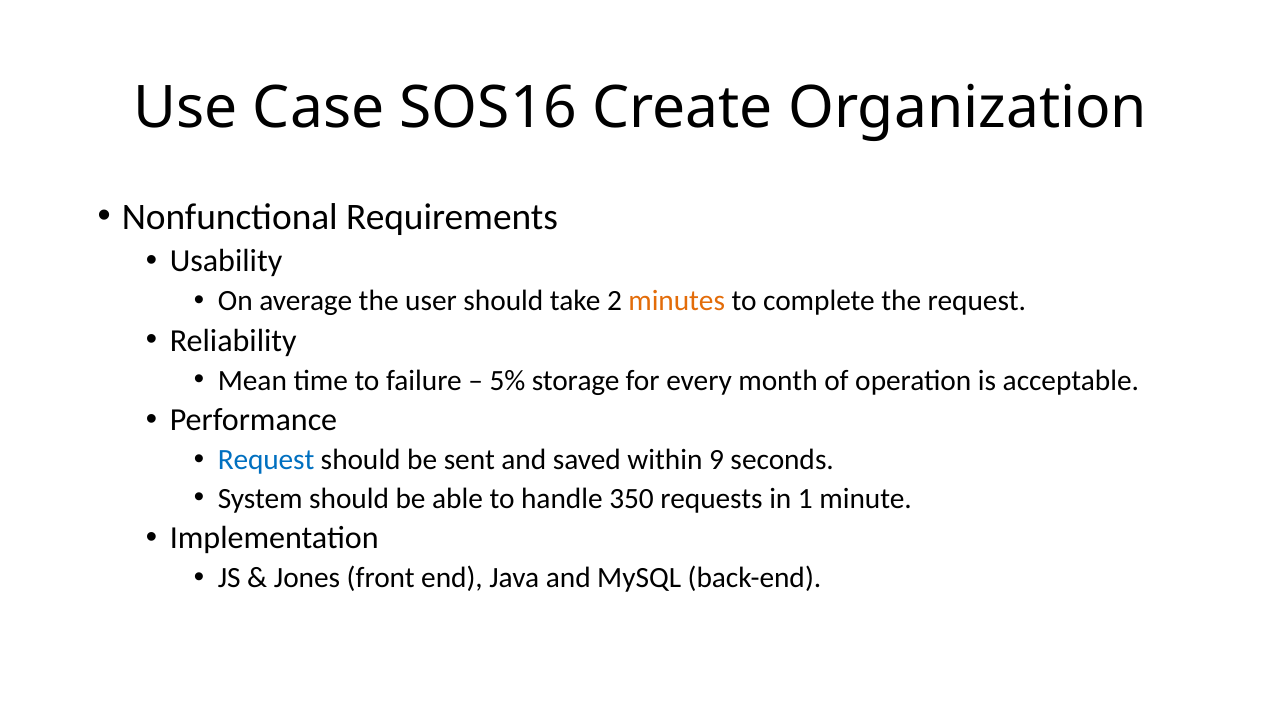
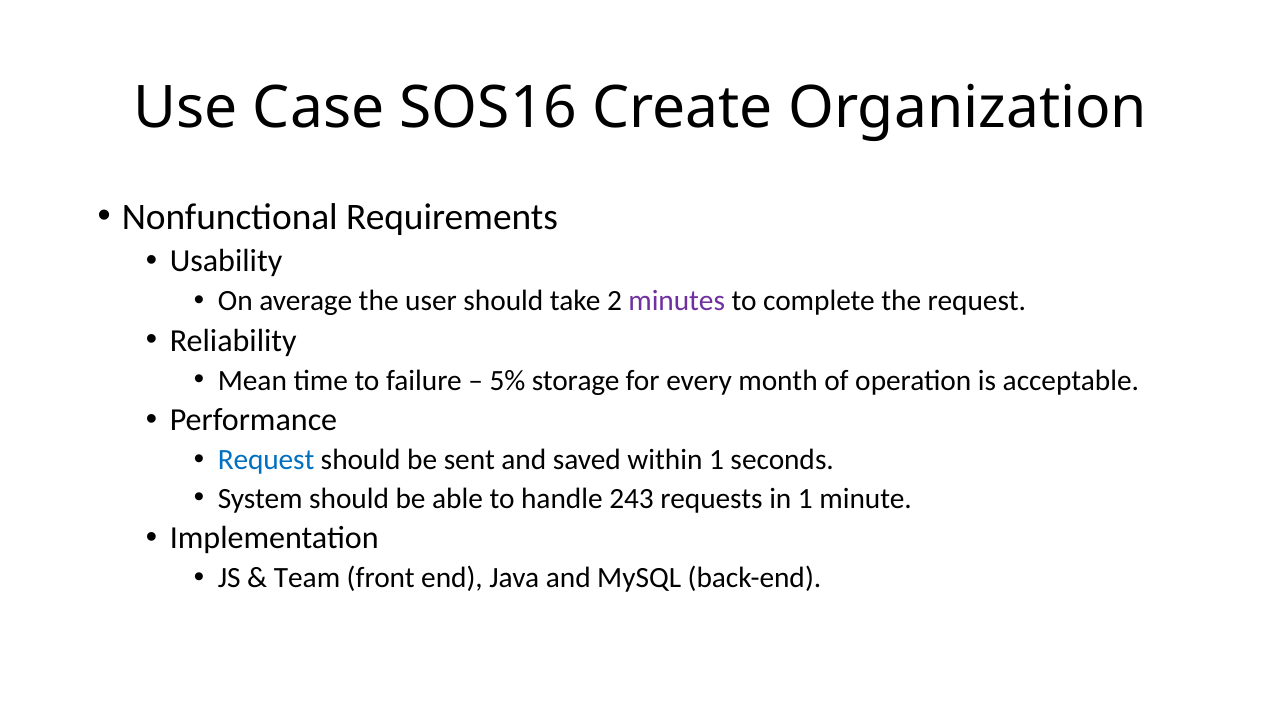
minutes colour: orange -> purple
within 9: 9 -> 1
350: 350 -> 243
Jones: Jones -> Team
